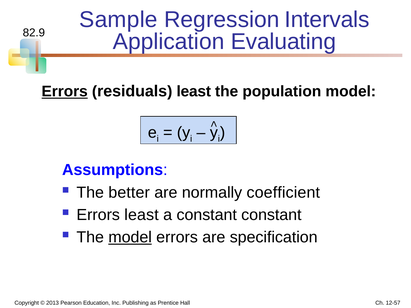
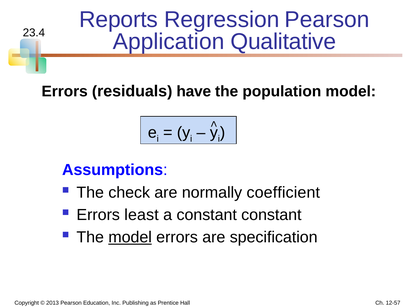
Sample: Sample -> Reports
Regression Intervals: Intervals -> Pearson
82.9: 82.9 -> 23.4
Evaluating: Evaluating -> Qualitative
Errors at (65, 92) underline: present -> none
residuals least: least -> have
better: better -> check
